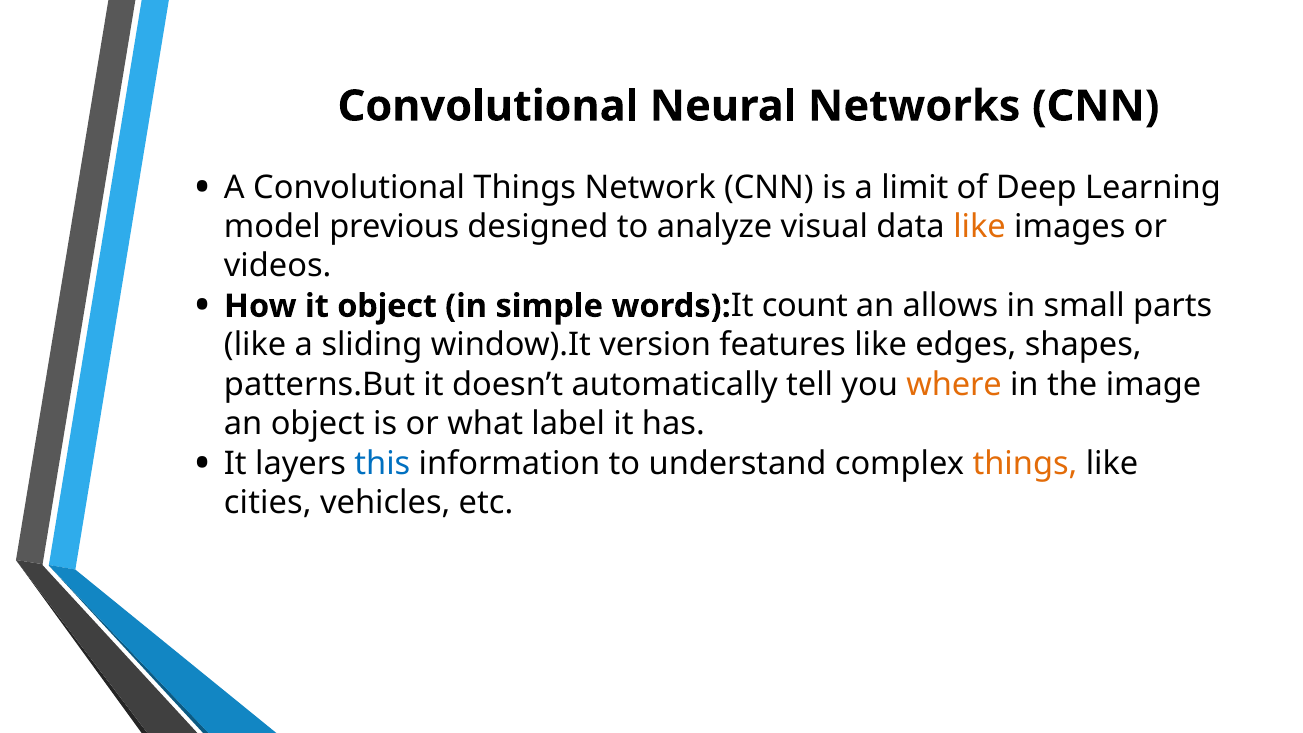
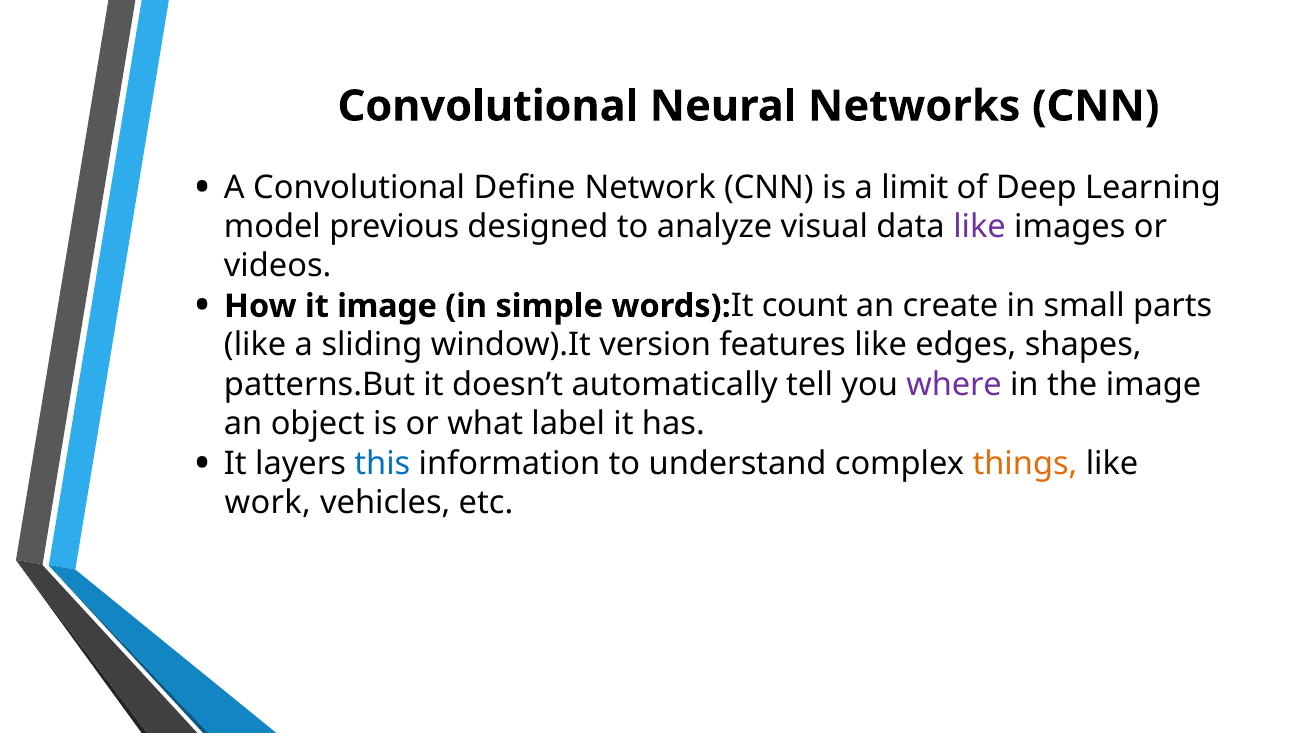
Convolutional Things: Things -> Define
like at (980, 227) colour: orange -> purple
it object: object -> image
allows: allows -> create
where colour: orange -> purple
cities: cities -> work
